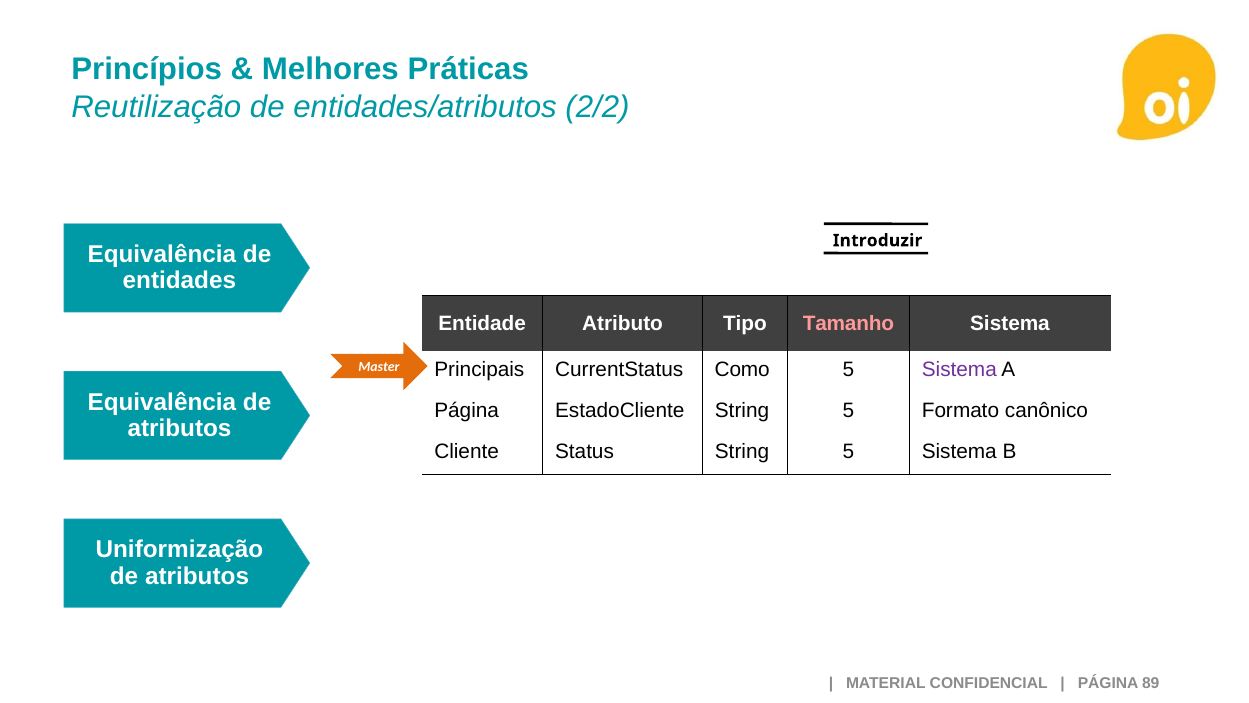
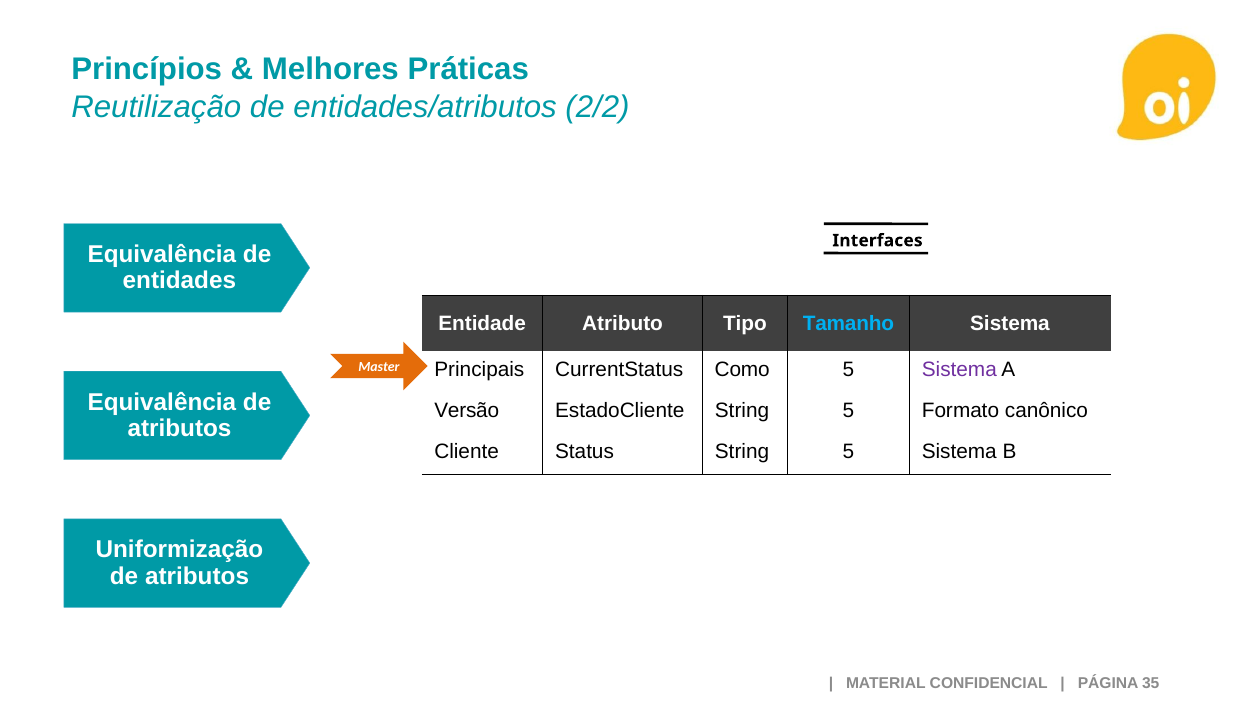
Introduzir: Introduzir -> Interfaces
Tamanho colour: pink -> light blue
Página at (467, 411): Página -> Versão
89: 89 -> 35
